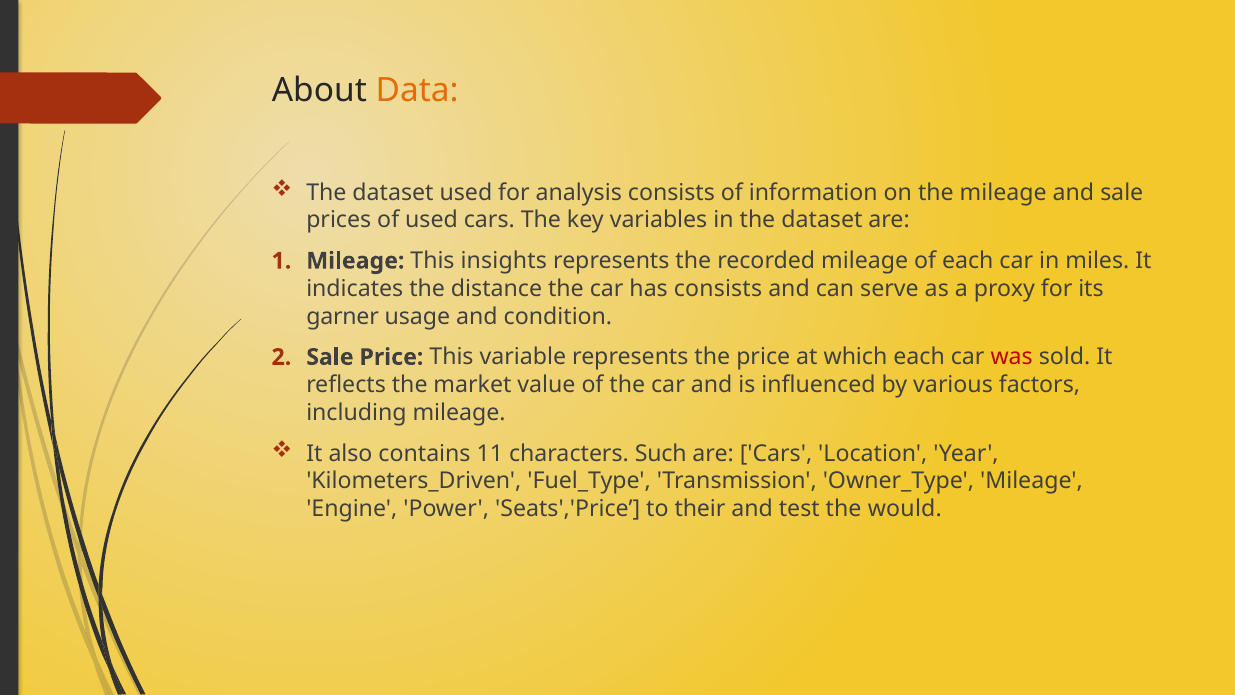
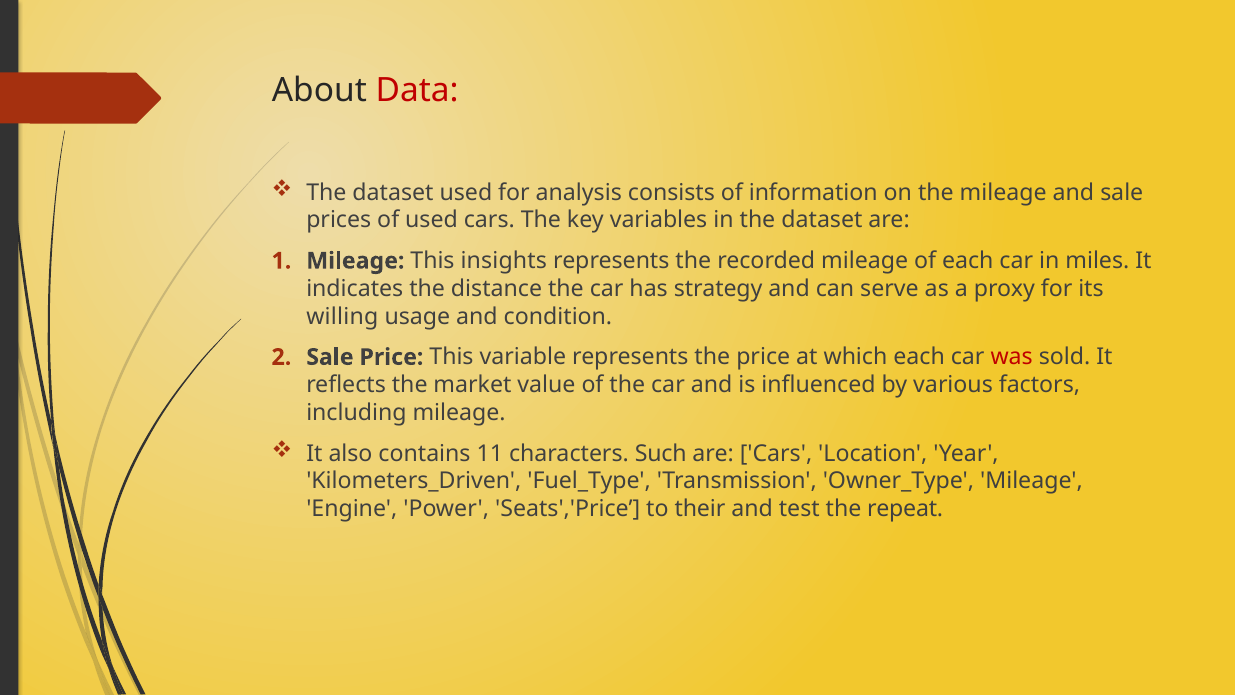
Data colour: orange -> red
has consists: consists -> strategy
garner: garner -> willing
would: would -> repeat
